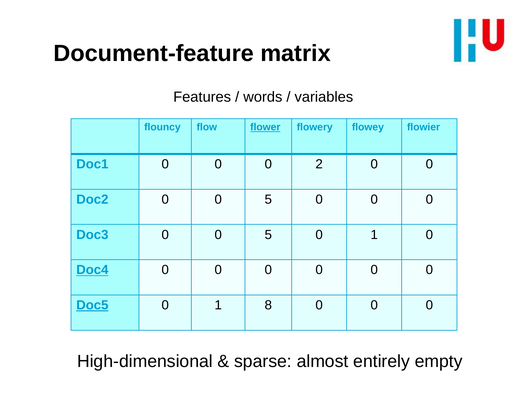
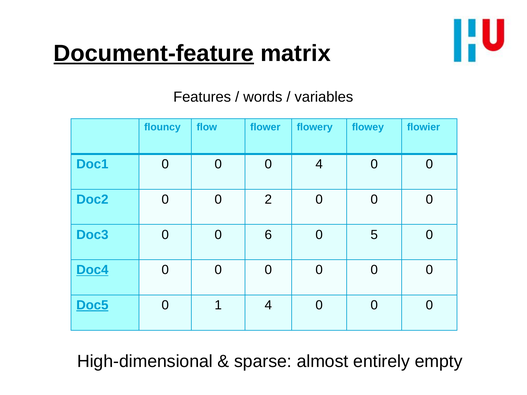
Document-feature underline: none -> present
flower underline: present -> none
0 2: 2 -> 4
Doc2 0 0 5: 5 -> 2
Doc3 0 0 5: 5 -> 6
1 at (374, 235): 1 -> 5
1 8: 8 -> 4
